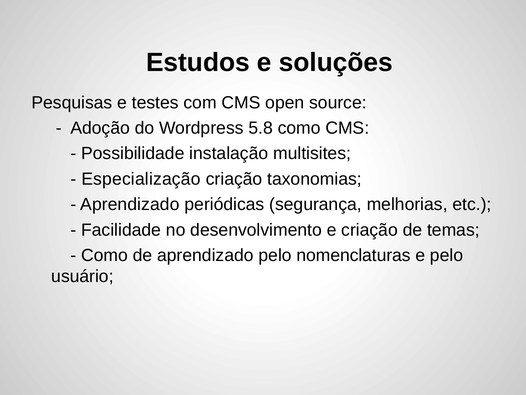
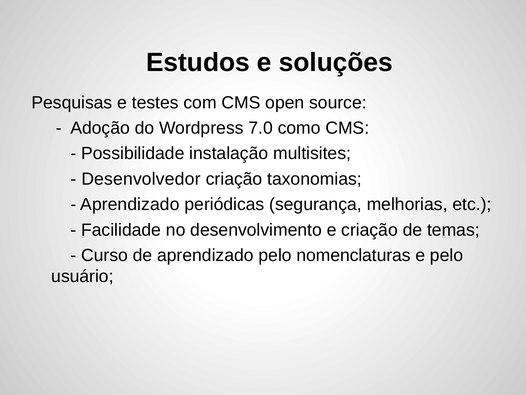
5.8: 5.8 -> 7.0
Especialização: Especialização -> Desenvolvedor
Como at (105, 255): Como -> Curso
